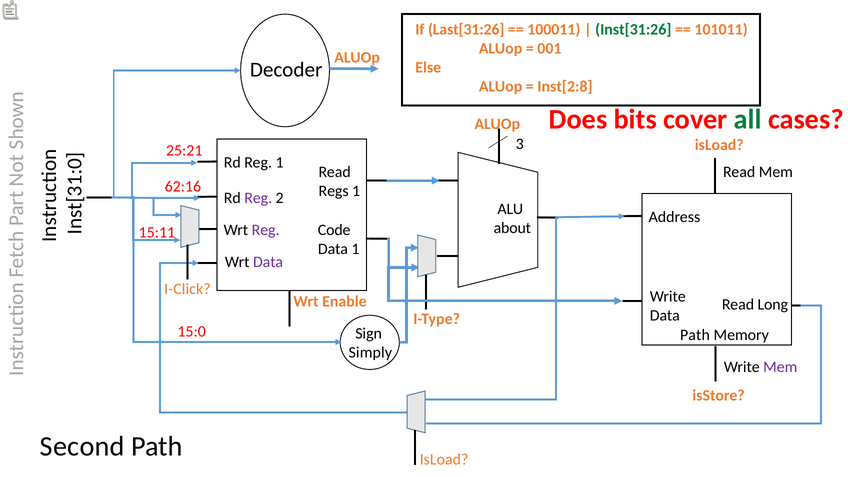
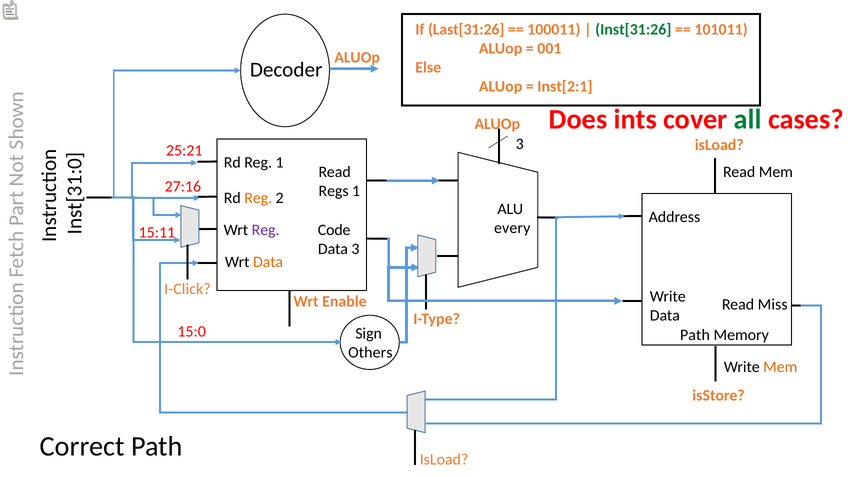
Inst[2:8: Inst[2:8 -> Inst[2:1
bits: bits -> ints
62:16: 62:16 -> 27:16
Reg at (258, 198) colour: purple -> orange
about: about -> every
Data 1: 1 -> 3
Data at (268, 262) colour: purple -> orange
Long: Long -> Miss
Simply: Simply -> Others
Mem at (780, 367) colour: purple -> orange
Second: Second -> Correct
